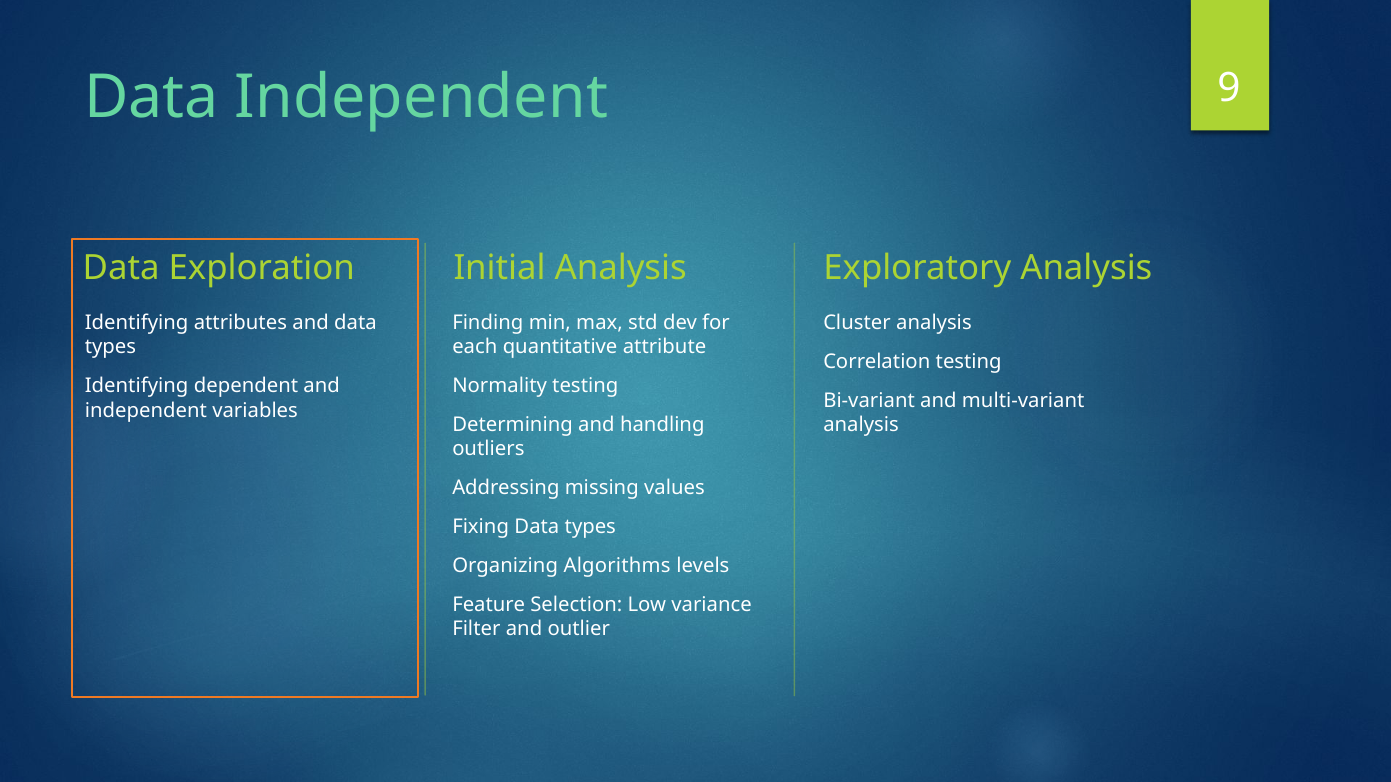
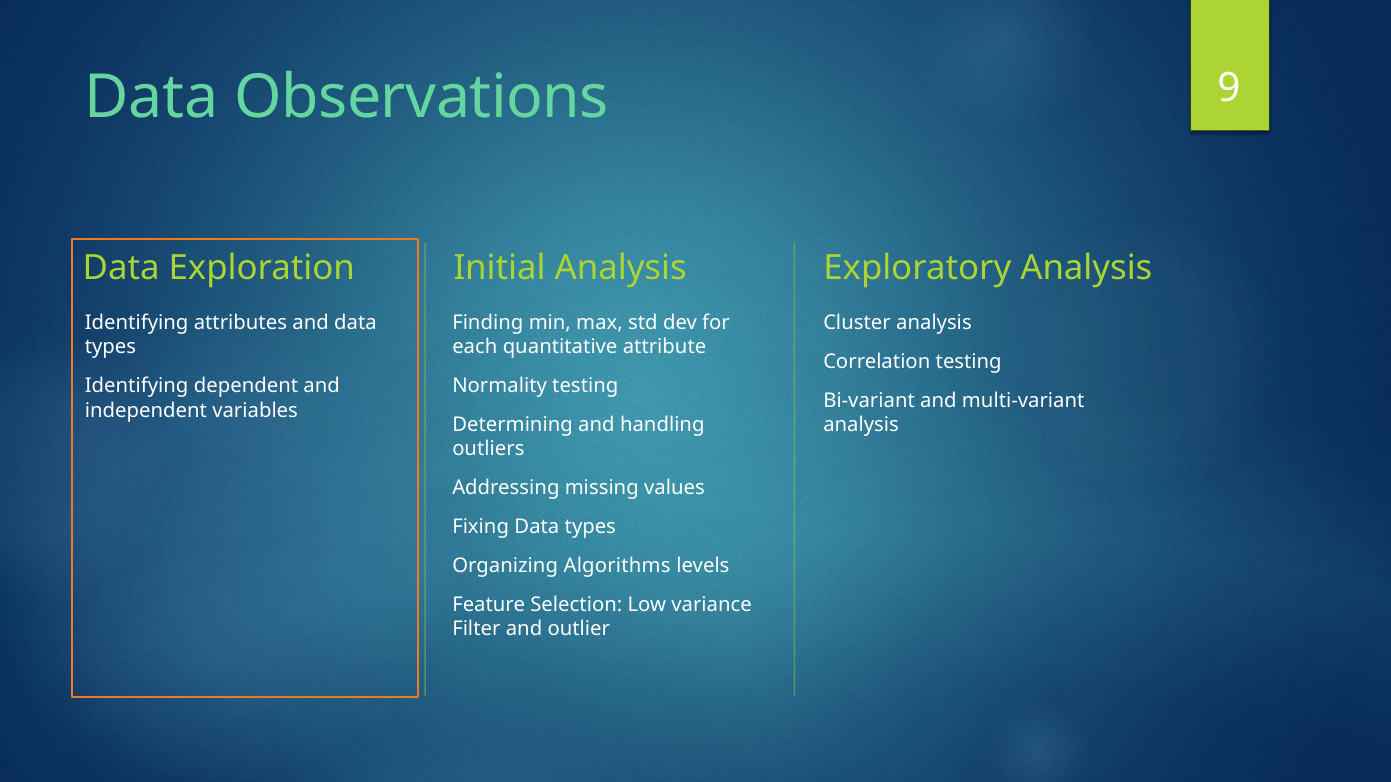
Data Independent: Independent -> Observations
